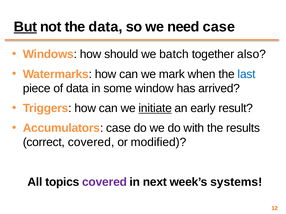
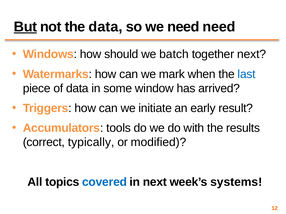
need case: case -> need
together also: also -> next
initiate underline: present -> none
Accumulators case: case -> tools
correct covered: covered -> typically
covered at (105, 182) colour: purple -> blue
